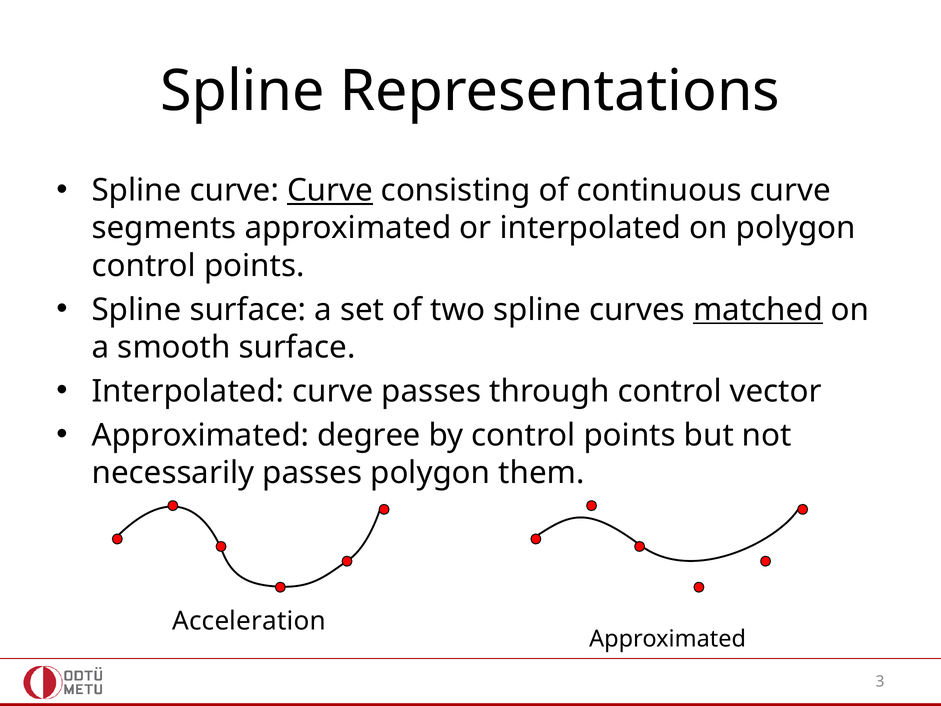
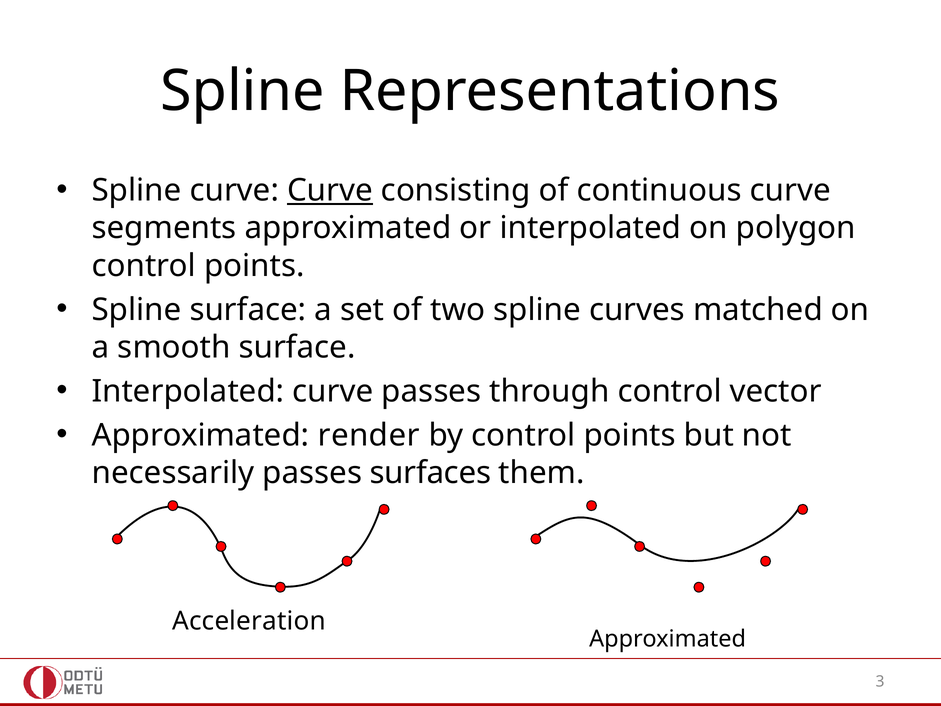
matched underline: present -> none
degree: degree -> render
passes polygon: polygon -> surfaces
